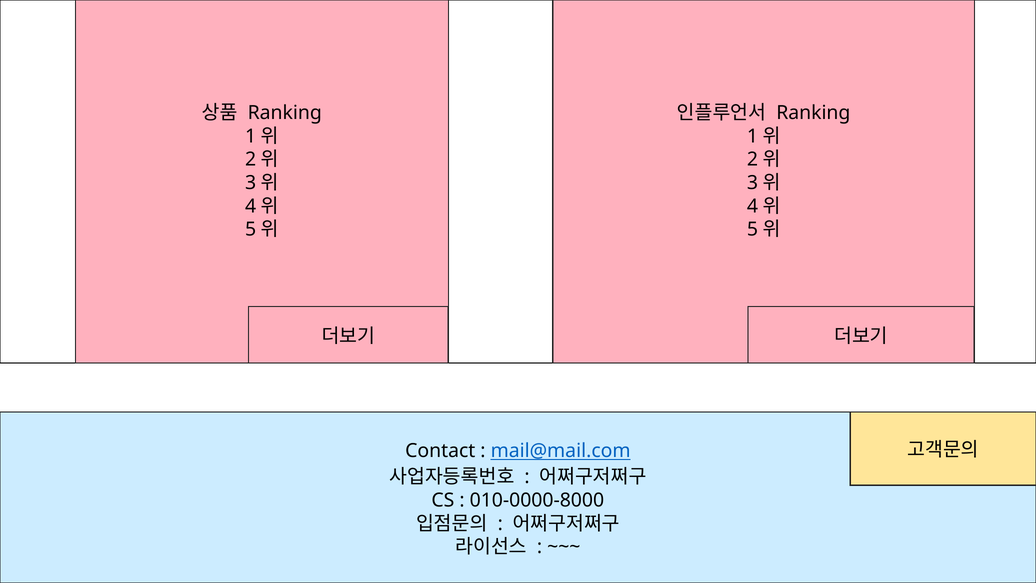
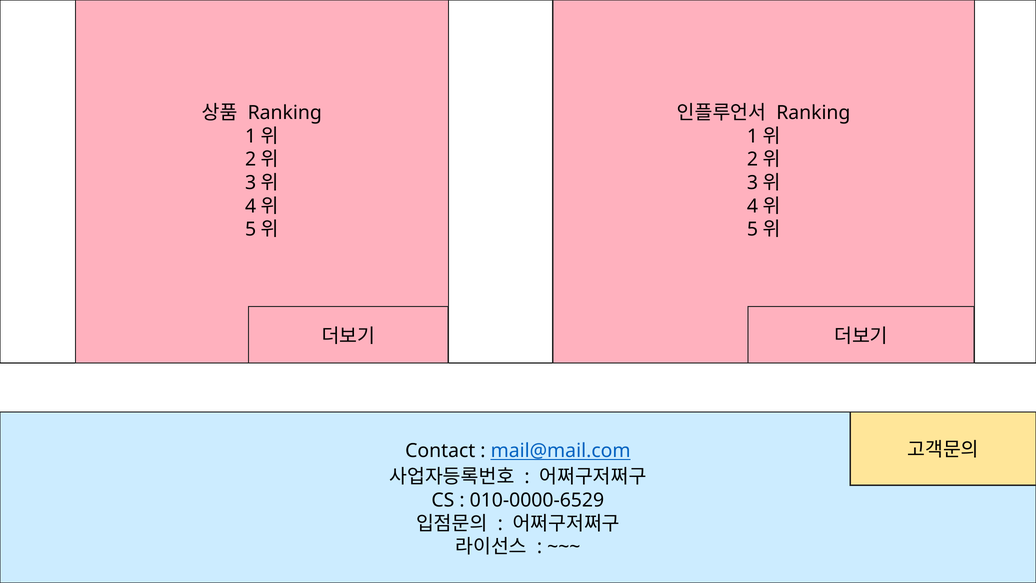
010-0000-8000: 010-0000-8000 -> 010-0000-6529
